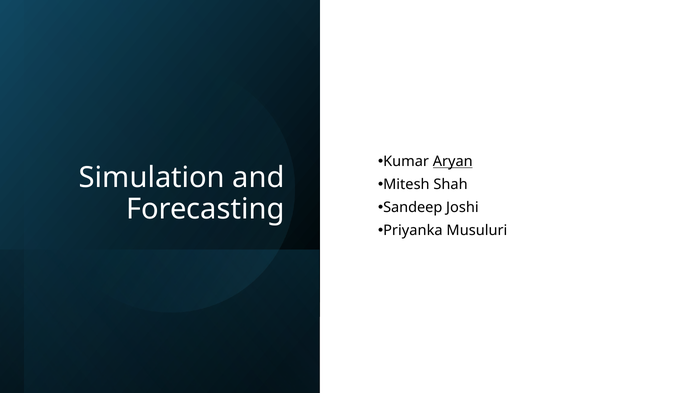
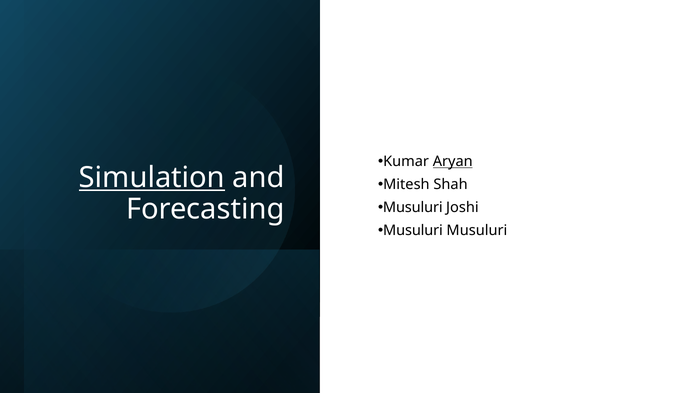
Simulation underline: none -> present
Sandeep at (413, 208): Sandeep -> Musuluri
Priyanka at (413, 231): Priyanka -> Musuluri
